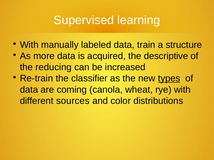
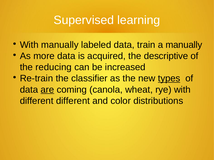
a structure: structure -> manually
are underline: none -> present
different sources: sources -> different
